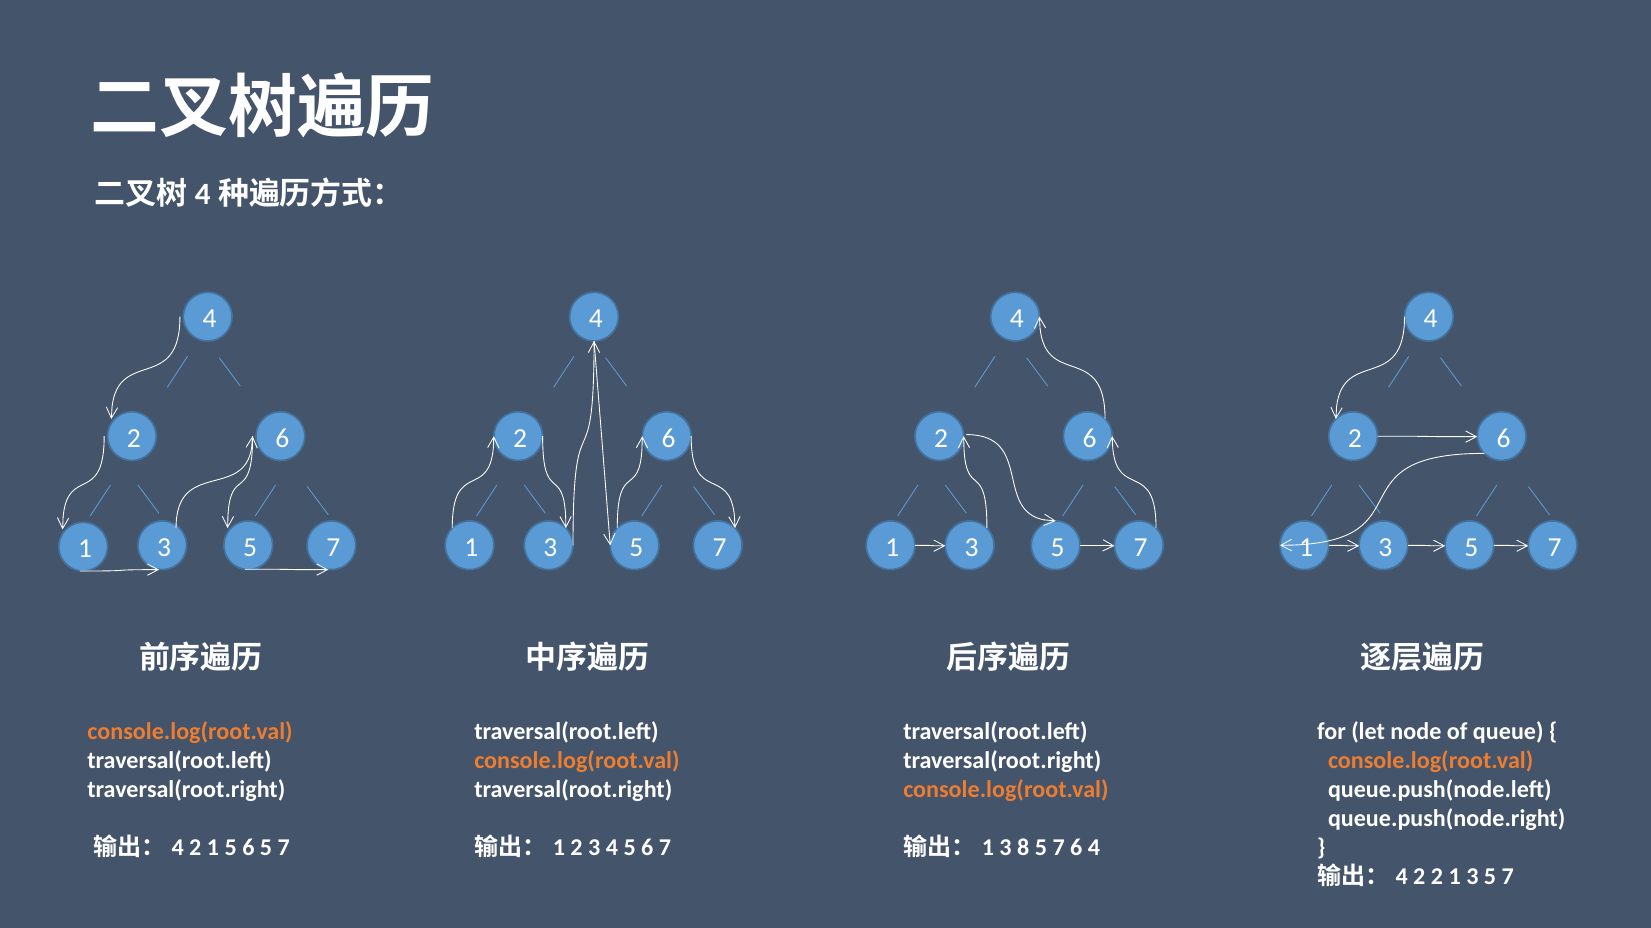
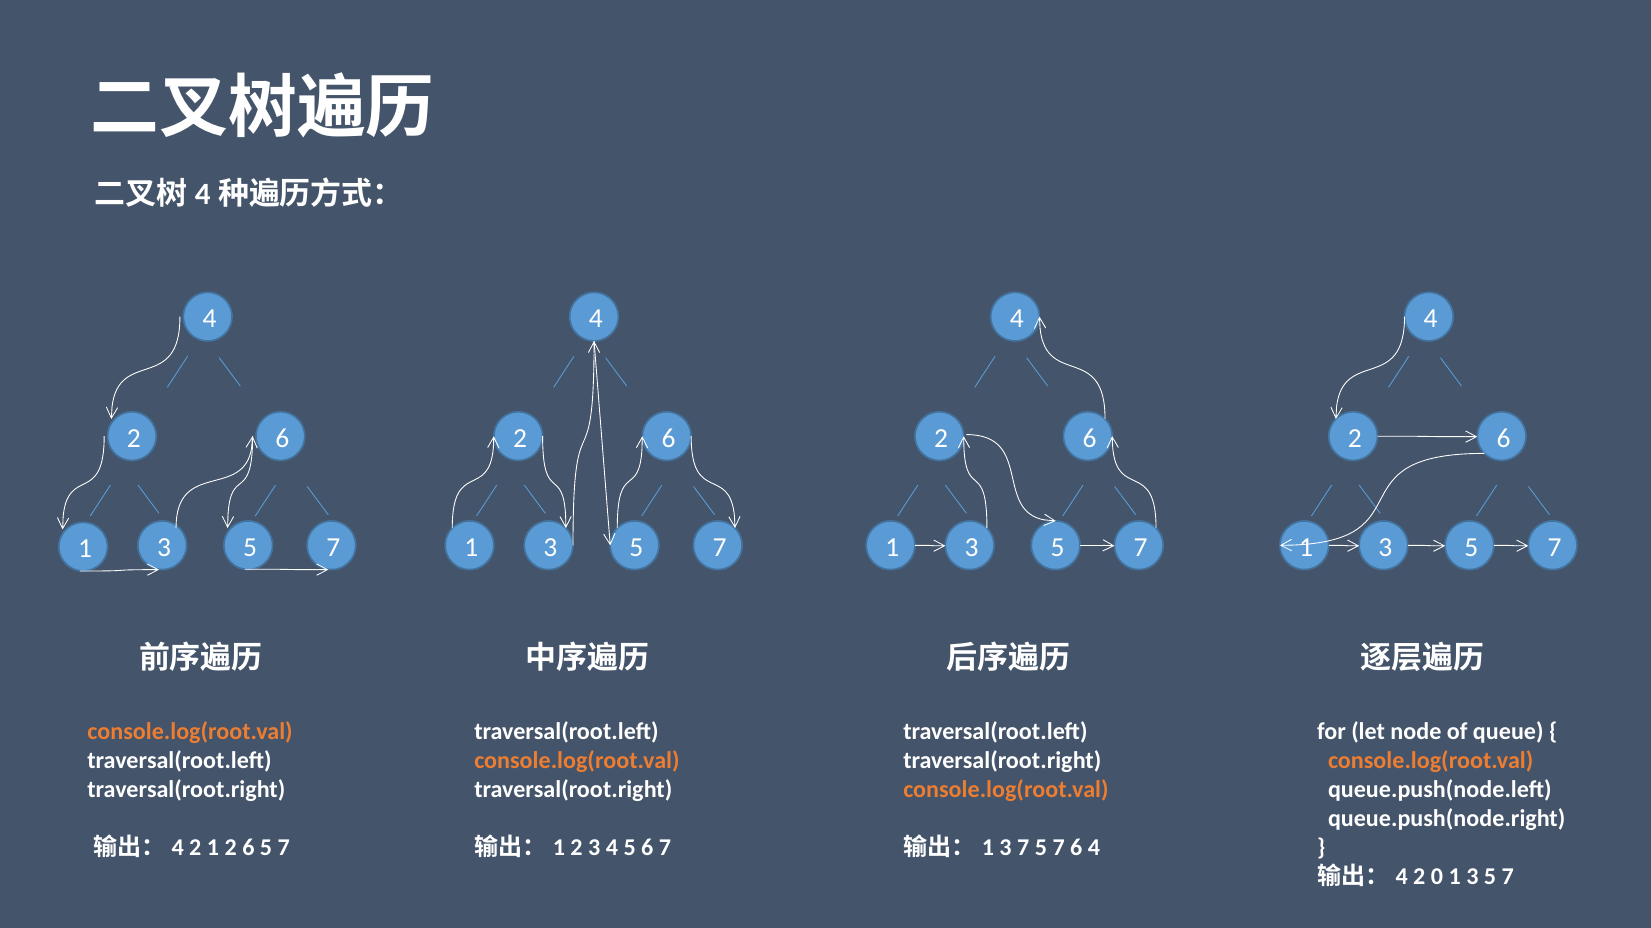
1 5: 5 -> 2
3 8: 8 -> 7
2 2: 2 -> 0
